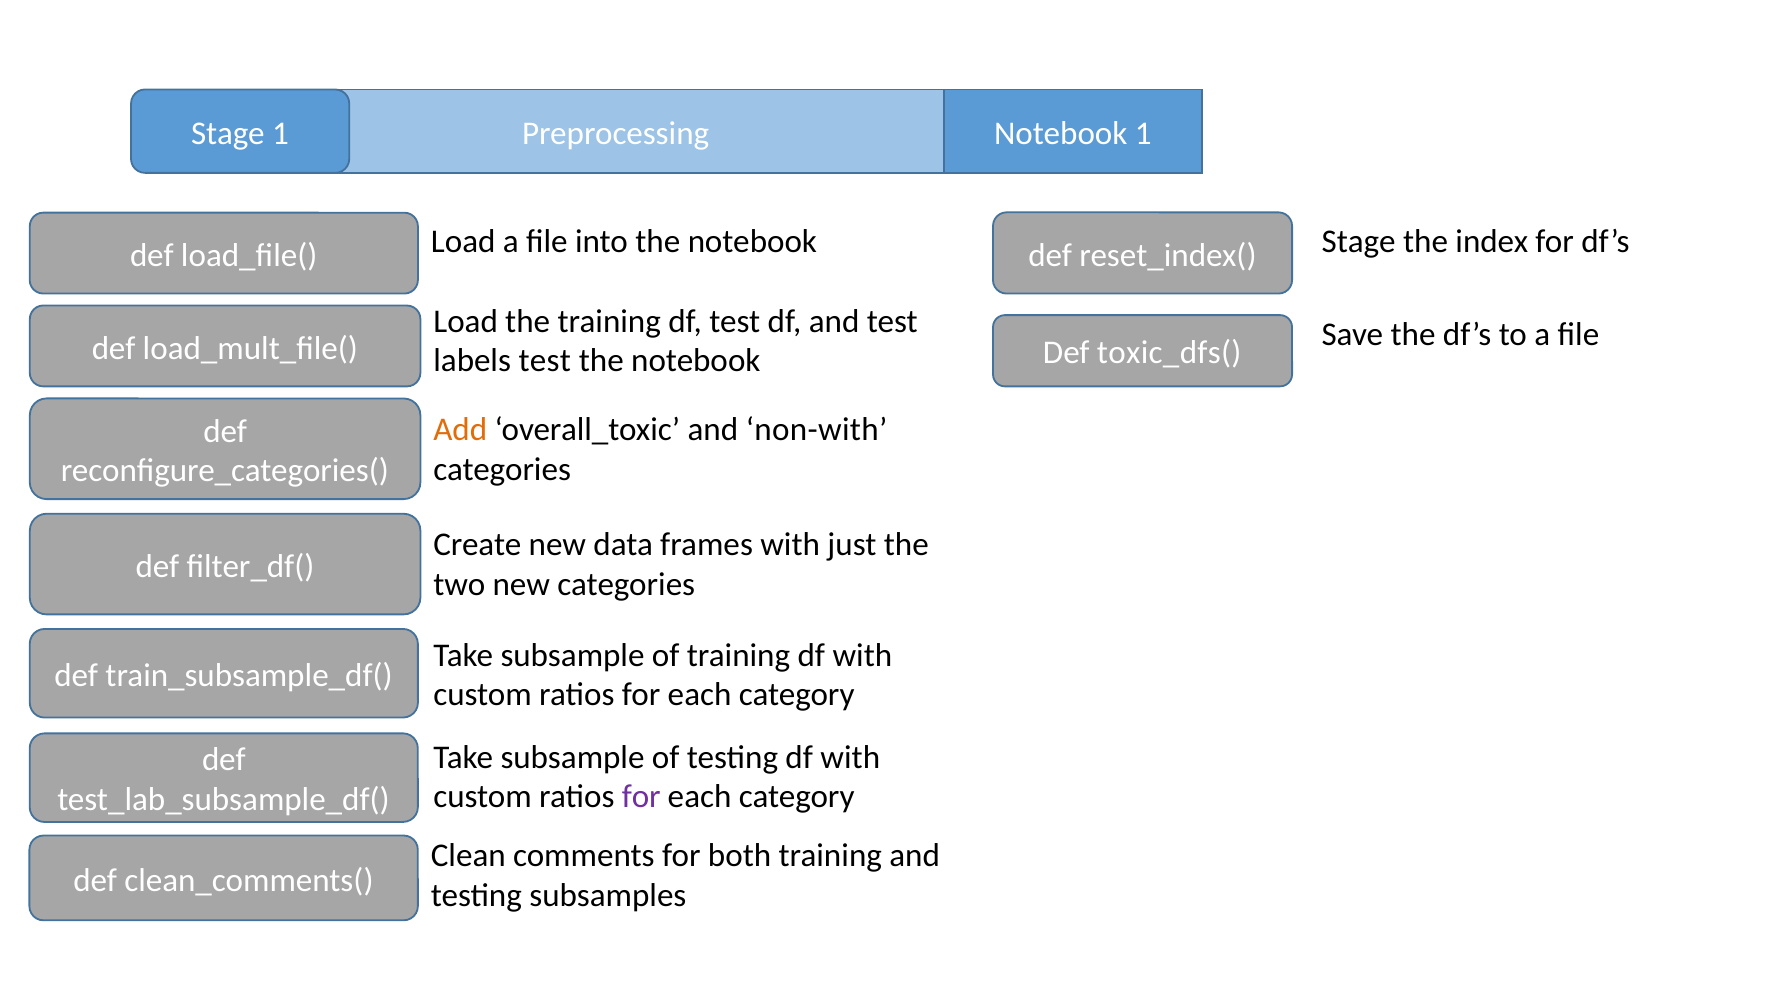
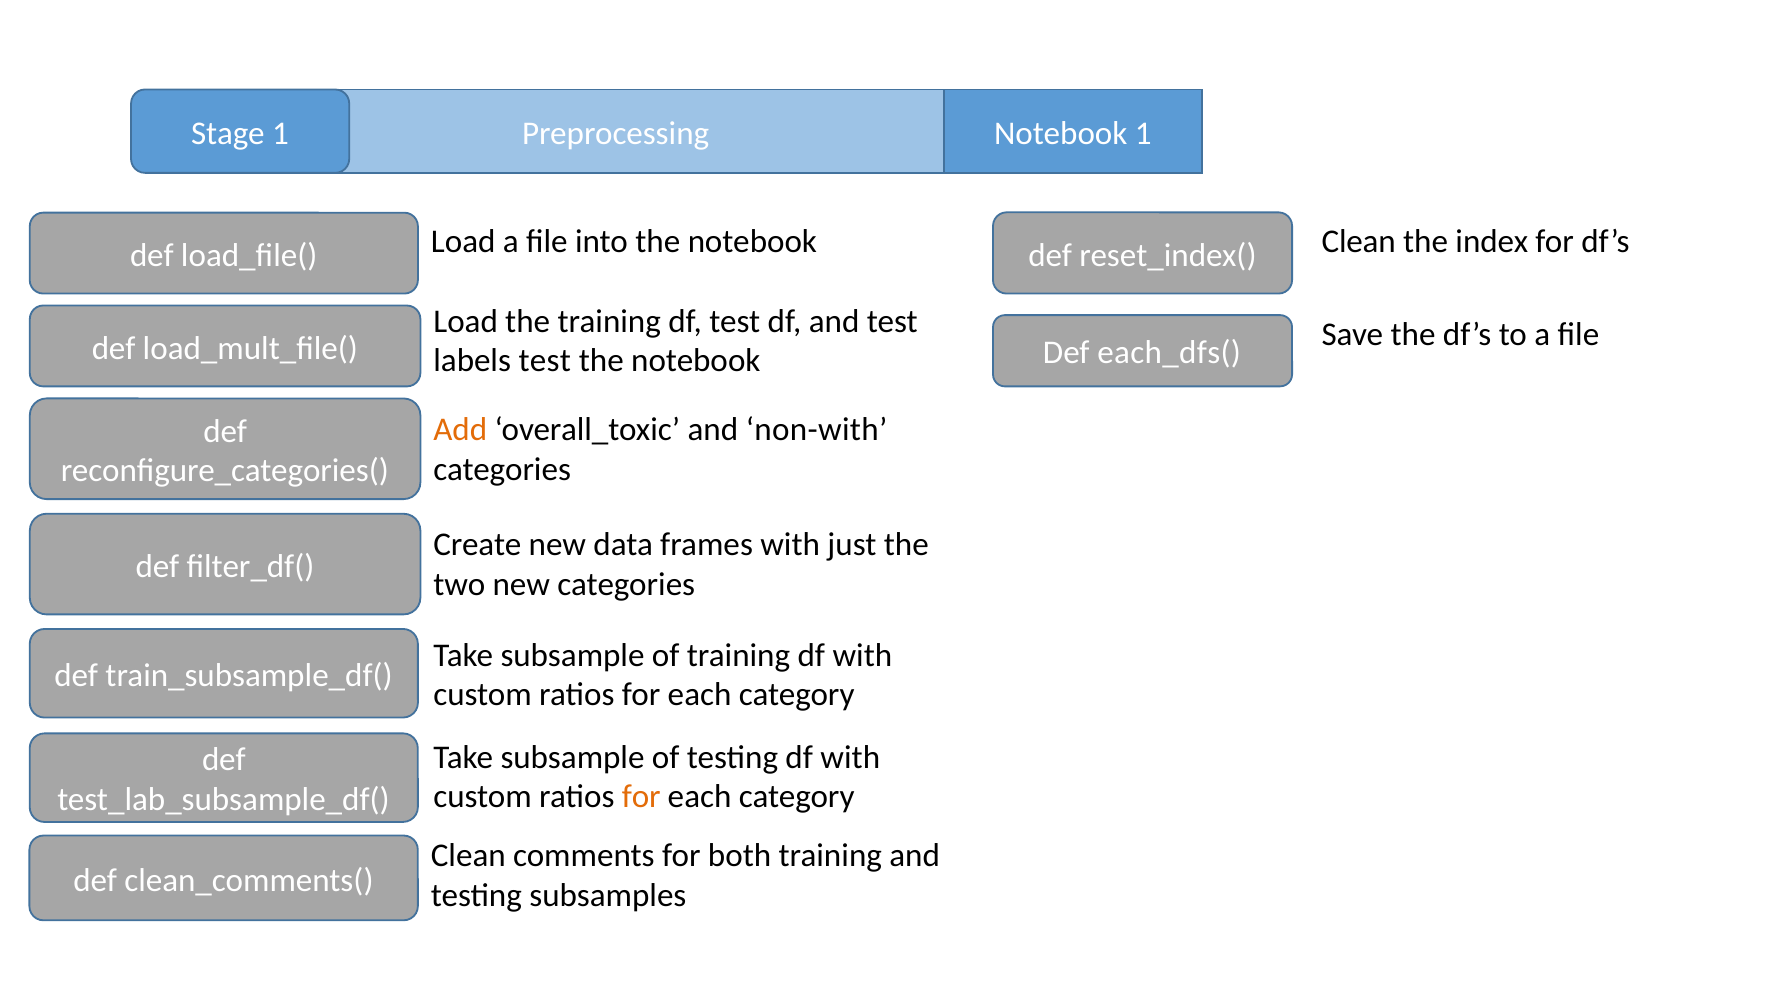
Stage at (1359, 242): Stage -> Clean
toxic_dfs(: toxic_dfs( -> each_dfs(
for at (641, 797) colour: purple -> orange
